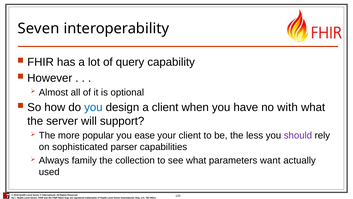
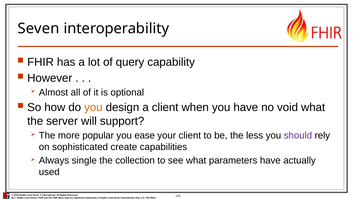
you at (93, 107) colour: blue -> orange
with: with -> void
parser: parser -> create
family: family -> single
parameters want: want -> have
